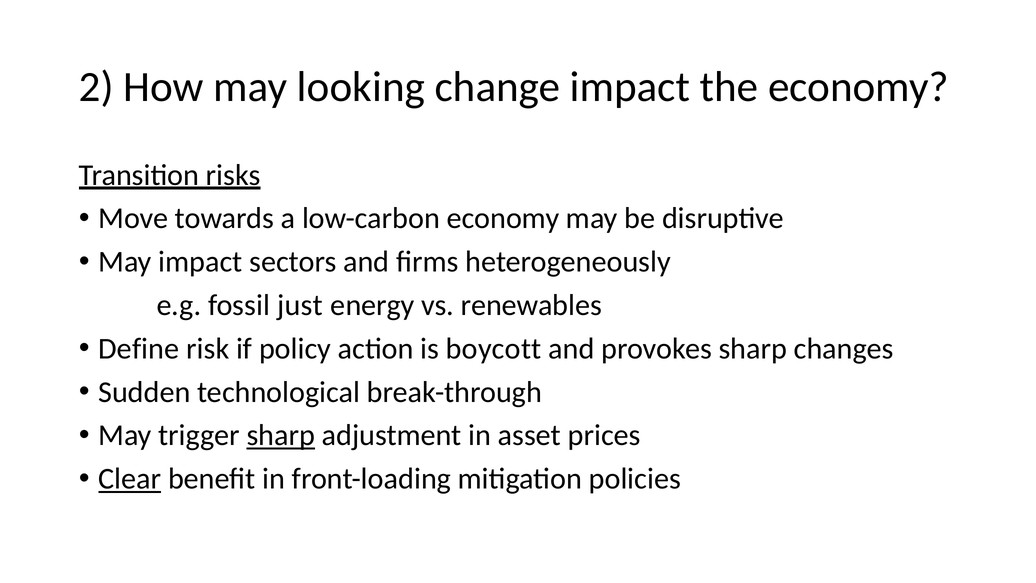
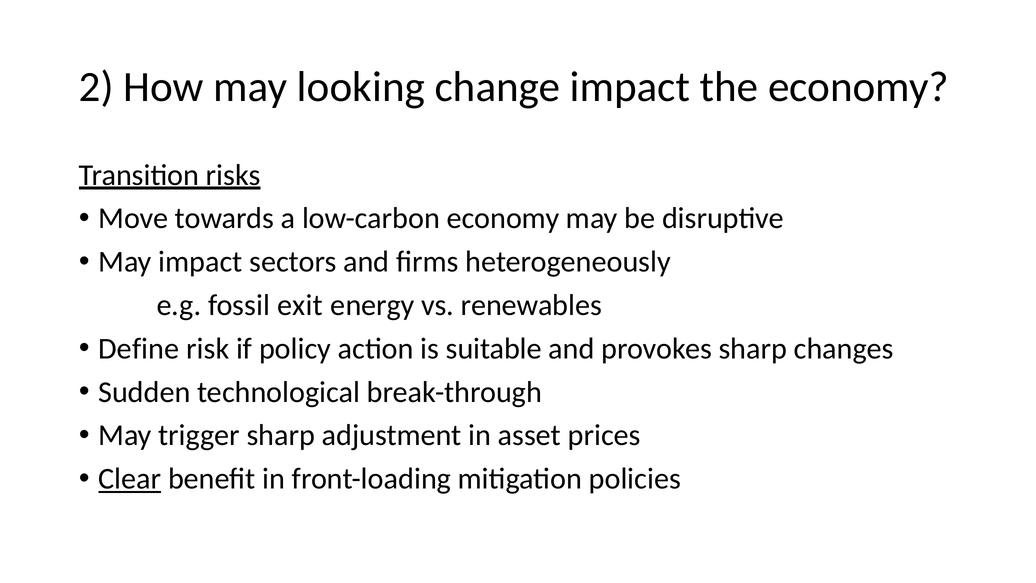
just: just -> exit
boycott: boycott -> suitable
sharp at (281, 435) underline: present -> none
